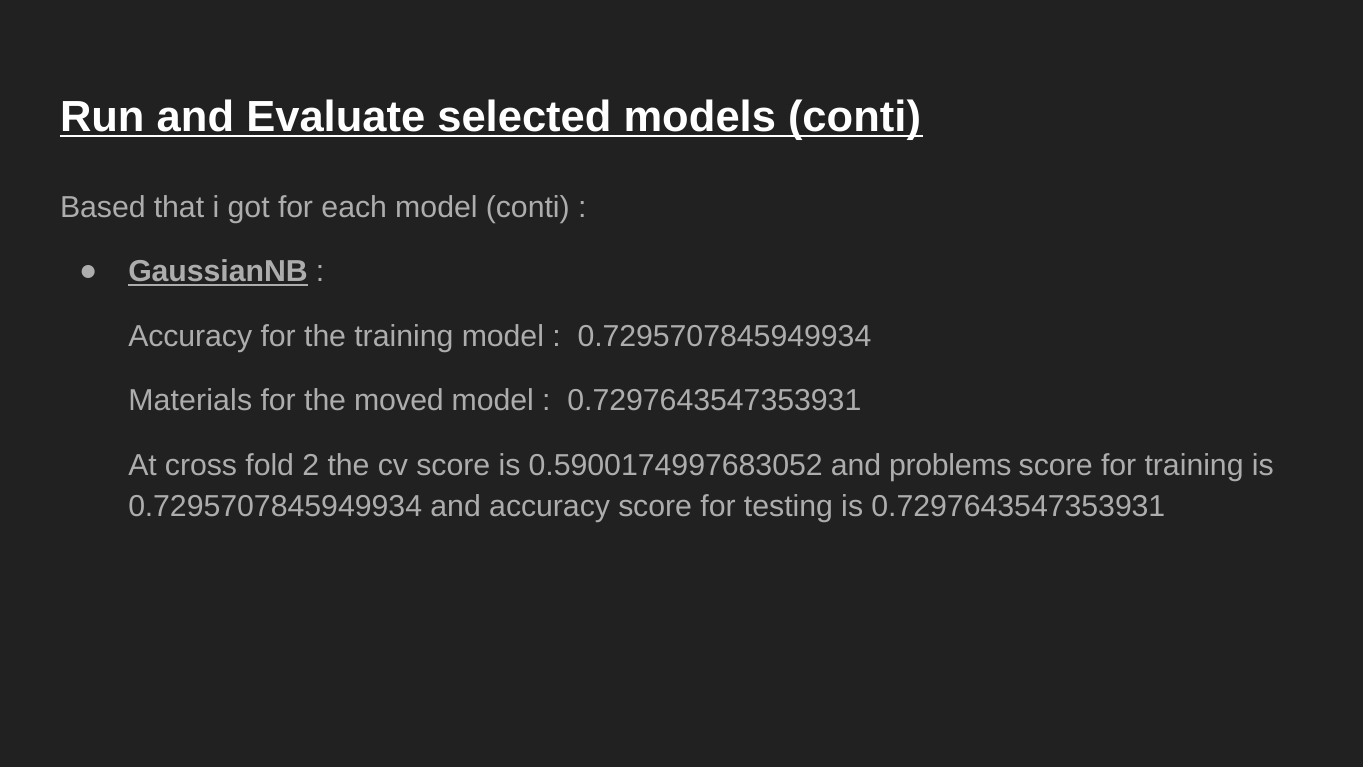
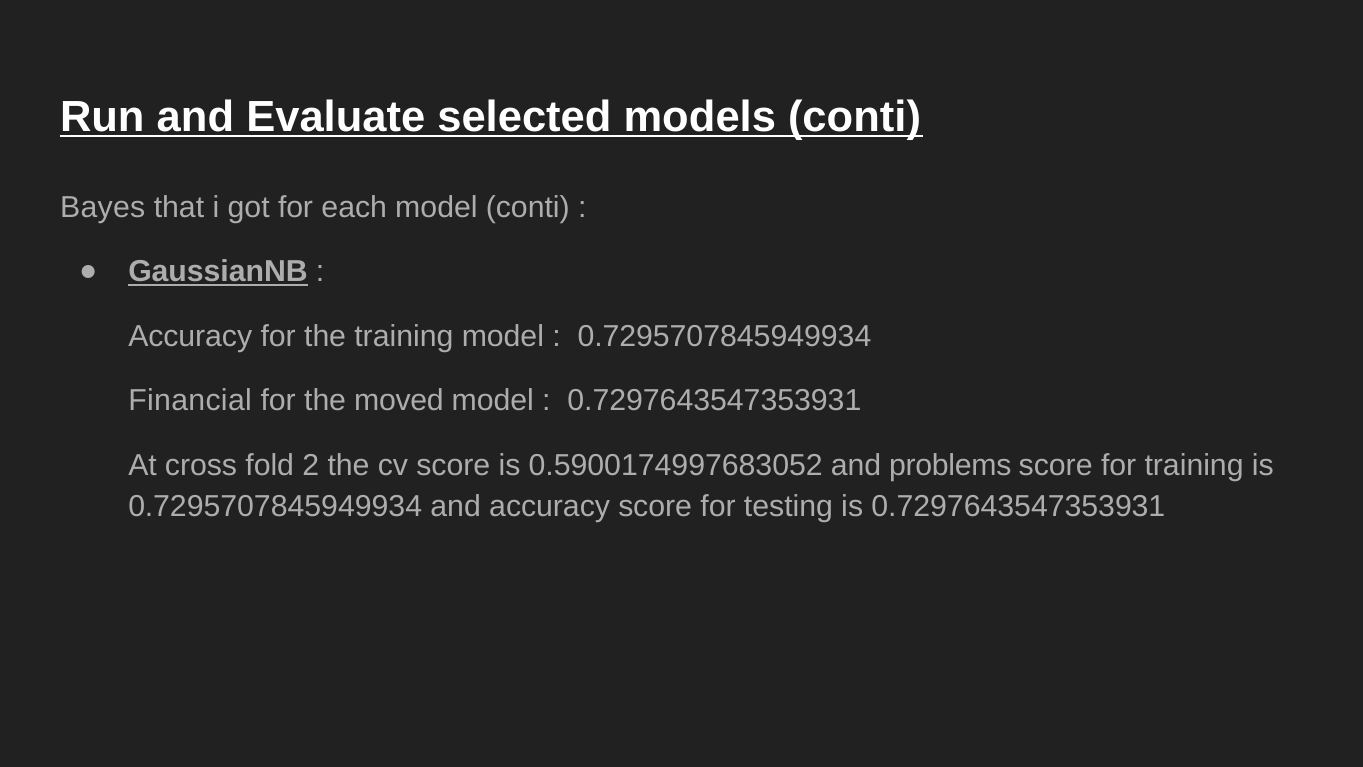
Based: Based -> Bayes
Materials: Materials -> Financial
